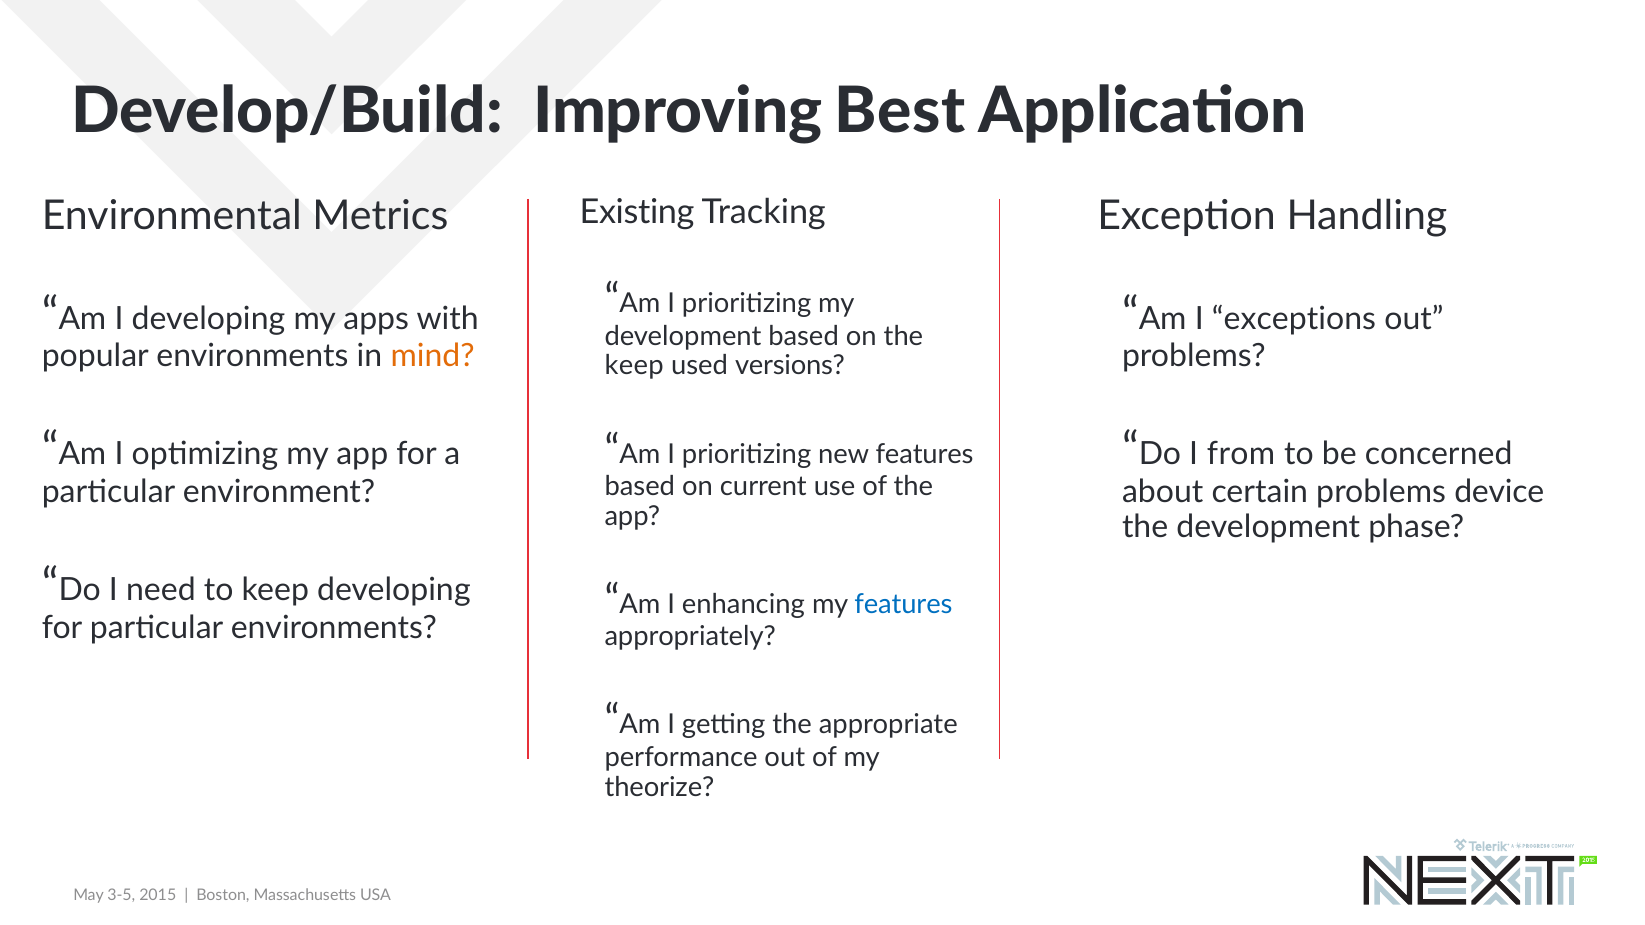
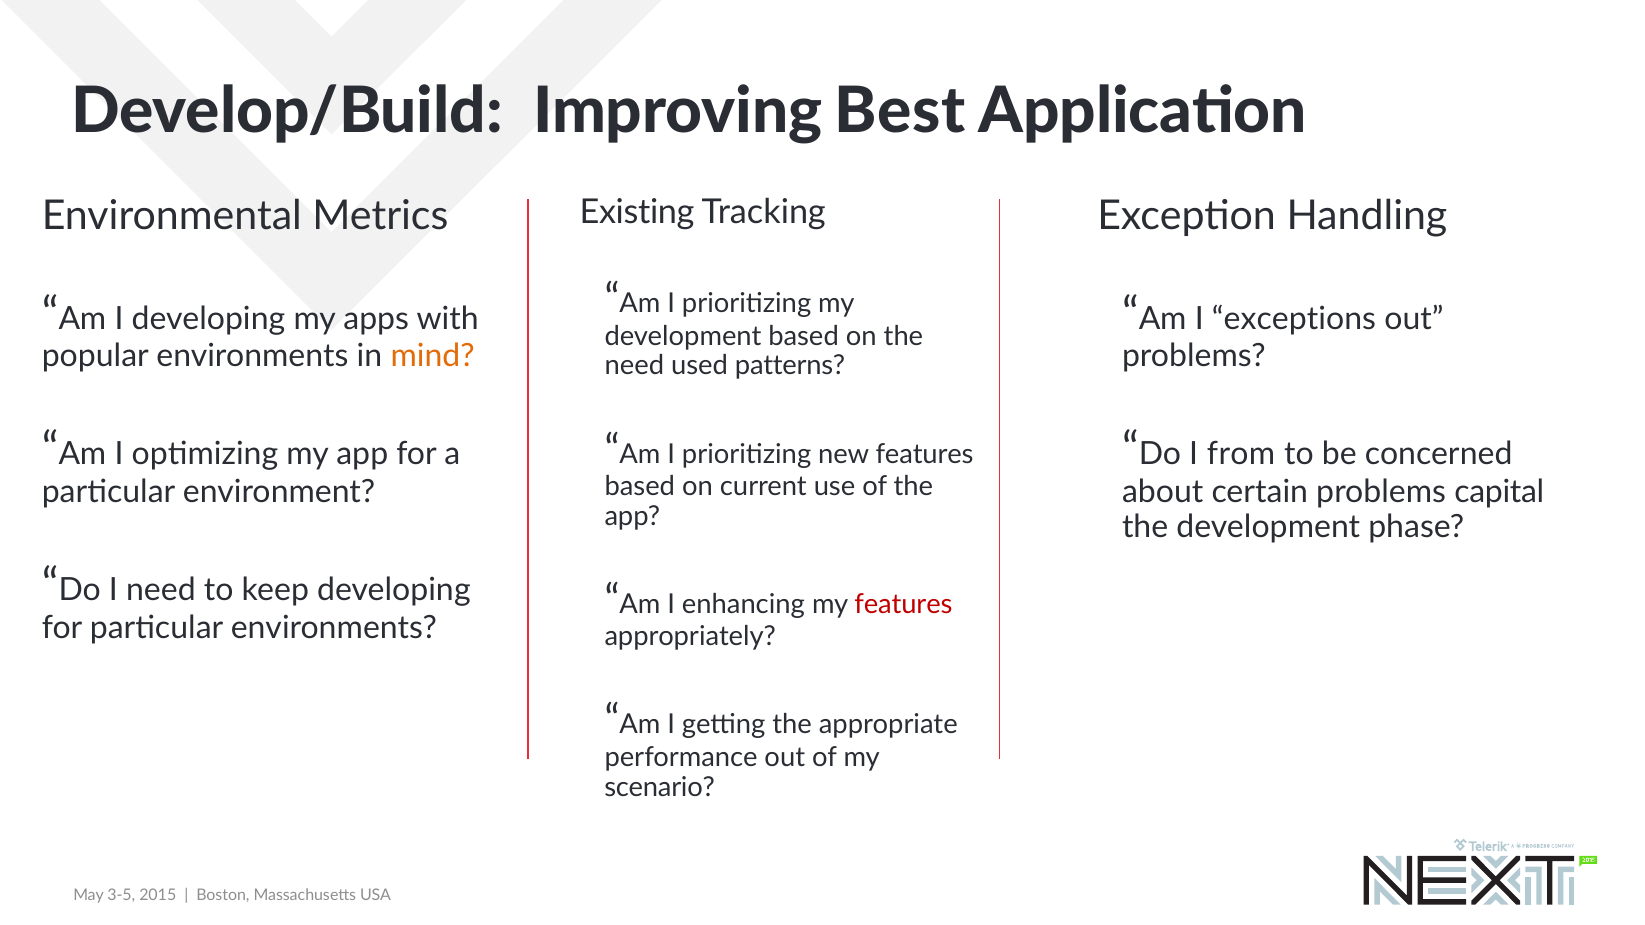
keep at (634, 366): keep -> need
versions: versions -> patterns
device: device -> capital
features at (903, 604) colour: blue -> red
theorize: theorize -> scenario
